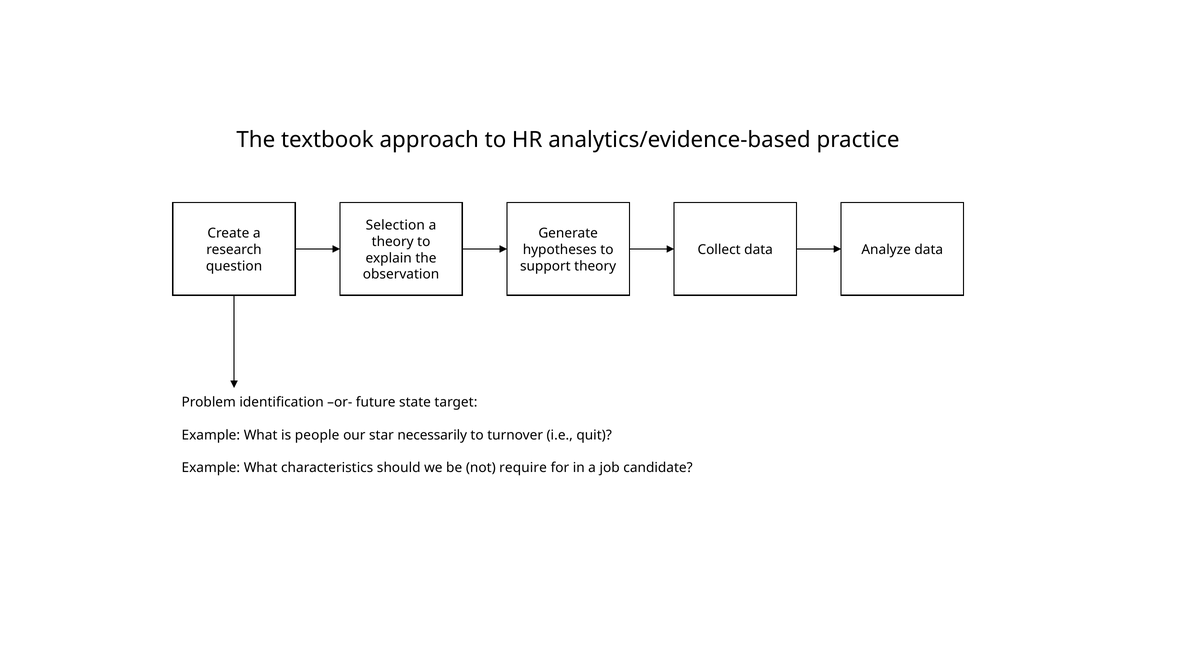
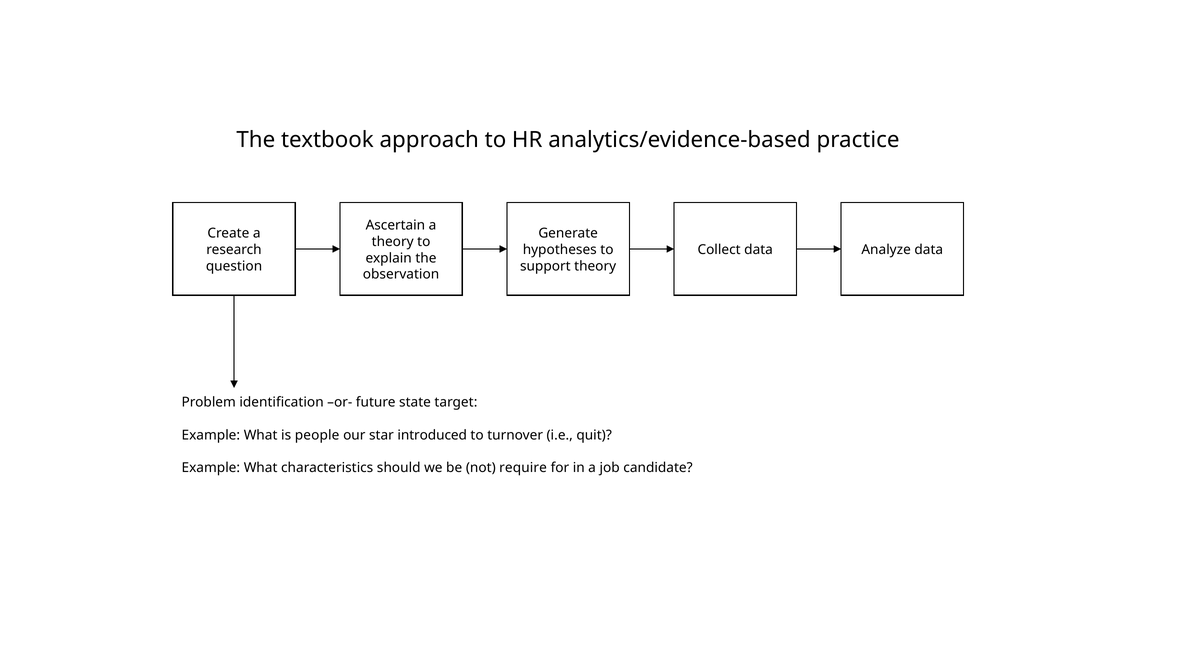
Selection: Selection -> Ascertain
necessarily: necessarily -> introduced
